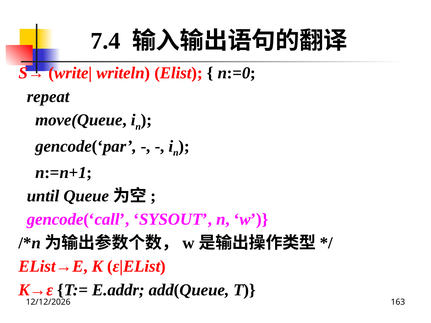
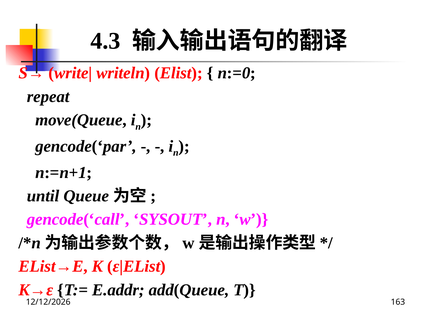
7.4: 7.4 -> 4.3
